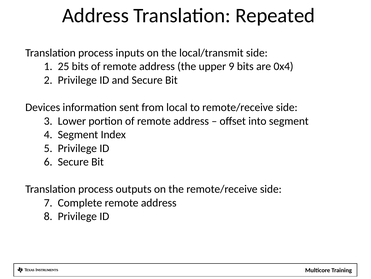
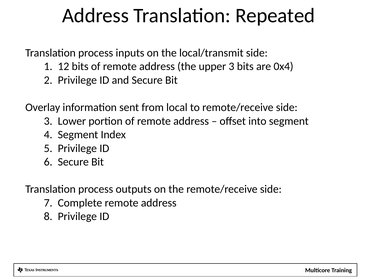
25: 25 -> 12
upper 9: 9 -> 3
Devices: Devices -> Overlay
